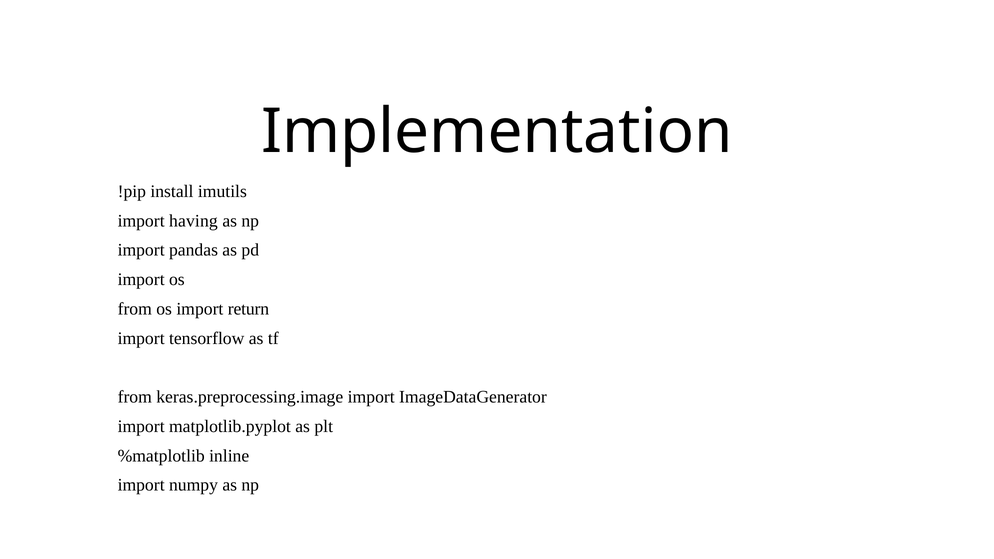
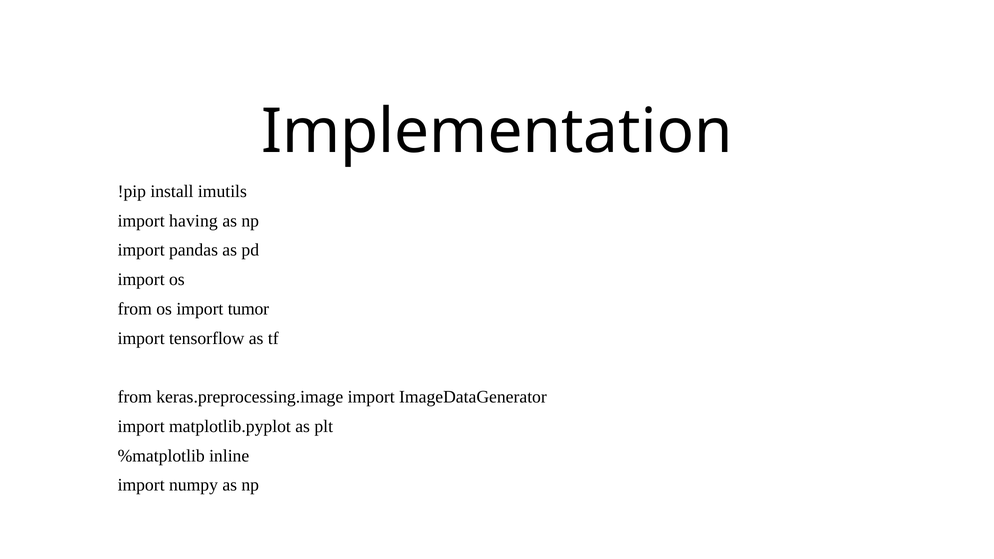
return: return -> tumor
